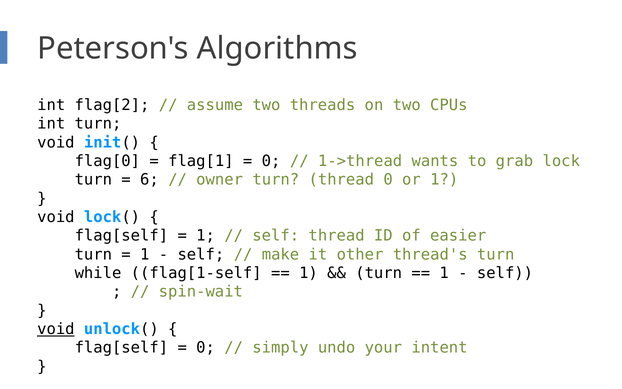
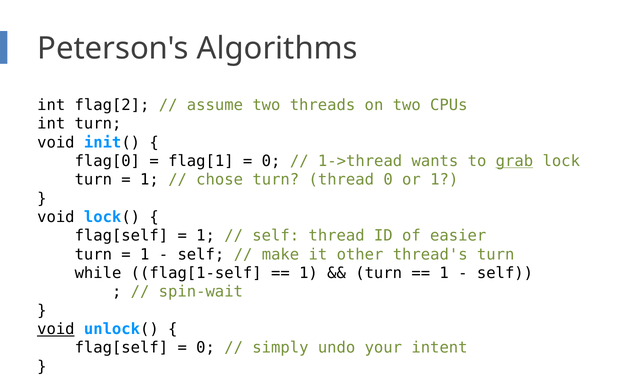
grab underline: none -> present
6 at (149, 180): 6 -> 1
owner: owner -> chose
